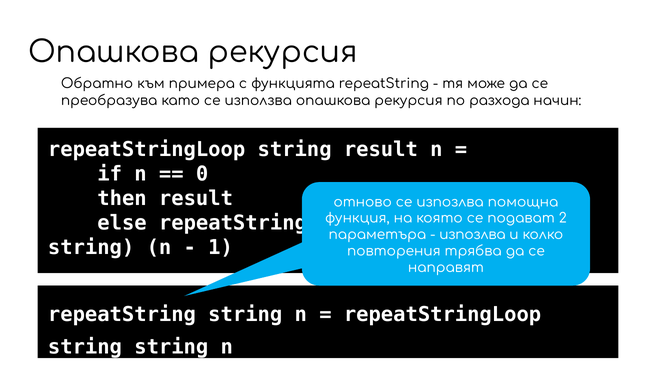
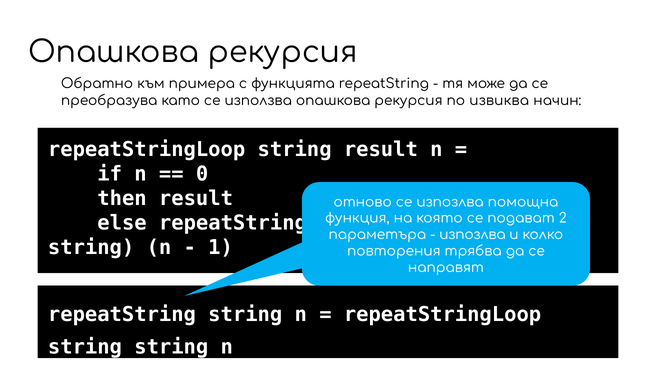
разхода: разхода -> извиква
